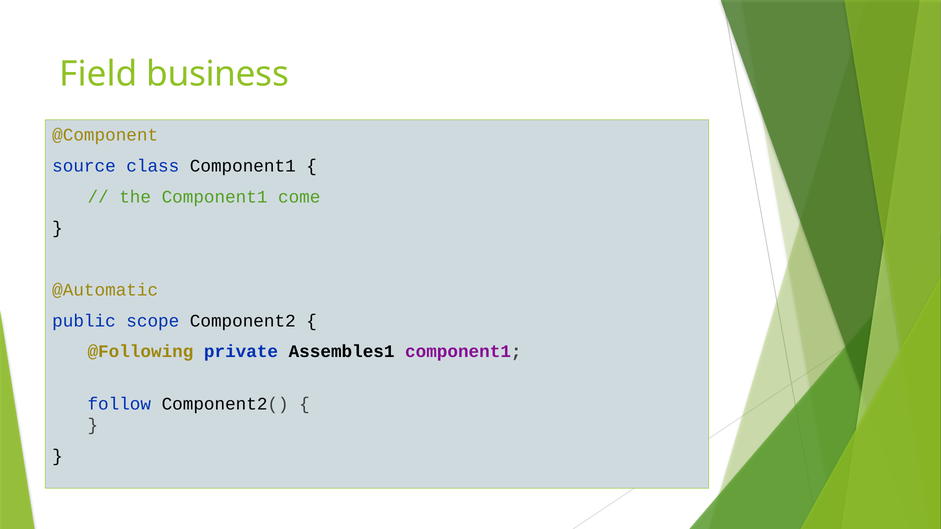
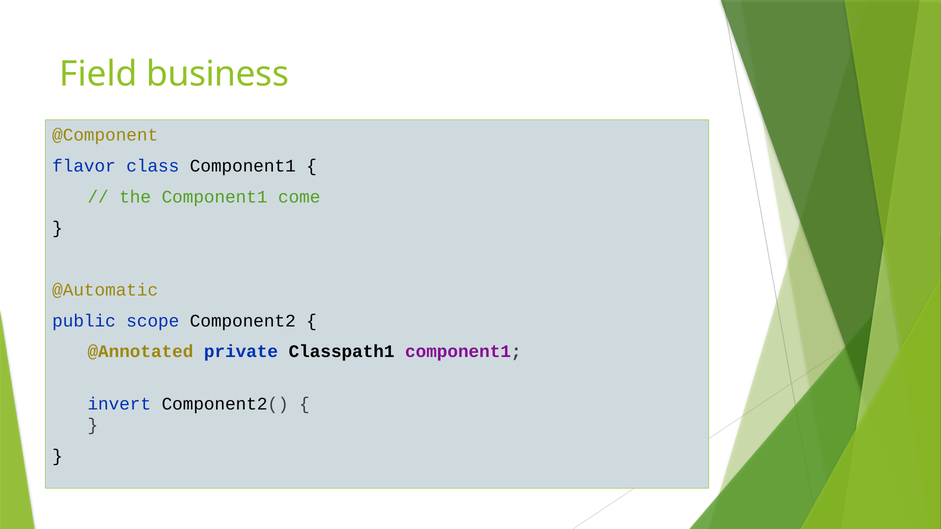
source: source -> flavor
@Following: @Following -> @Annotated
Assembles1: Assembles1 -> Classpath1
follow: follow -> invert
